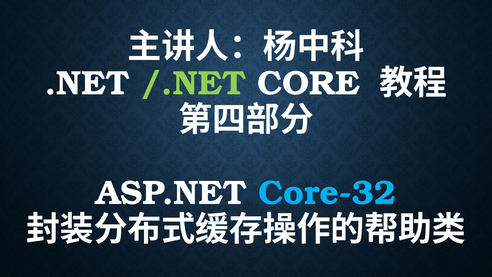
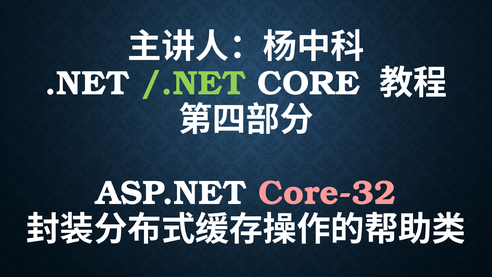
Core-32 colour: light blue -> pink
